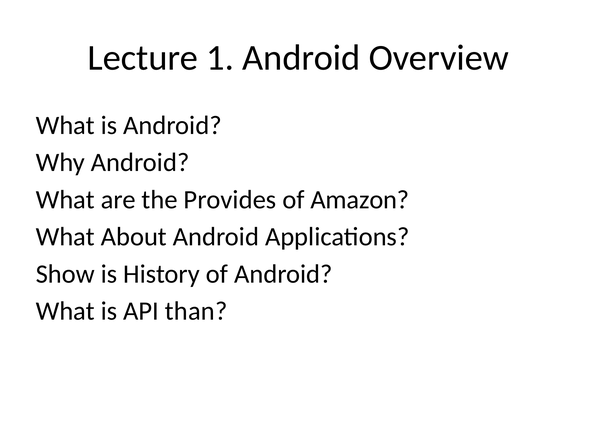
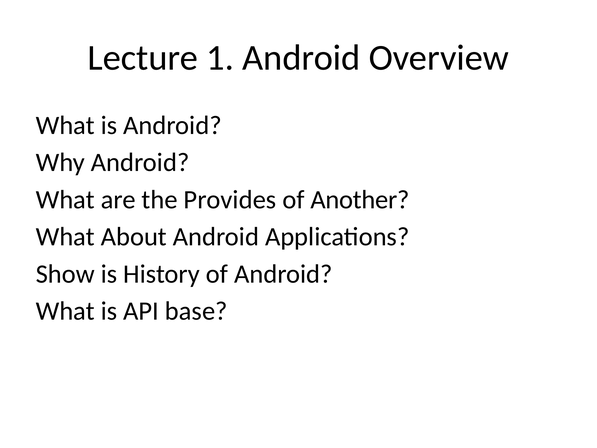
Amazon: Amazon -> Another
than: than -> base
